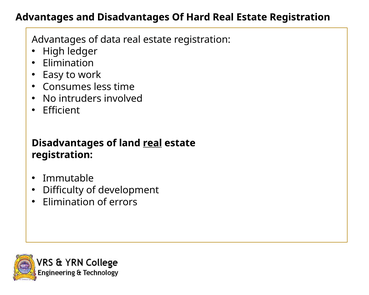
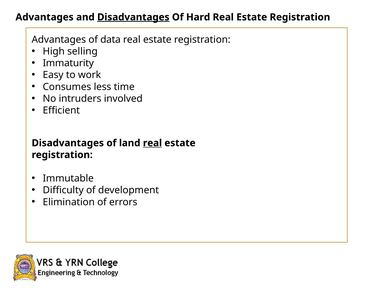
Disadvantages at (133, 17) underline: none -> present
ledger: ledger -> selling
Elimination at (68, 63): Elimination -> Immaturity
